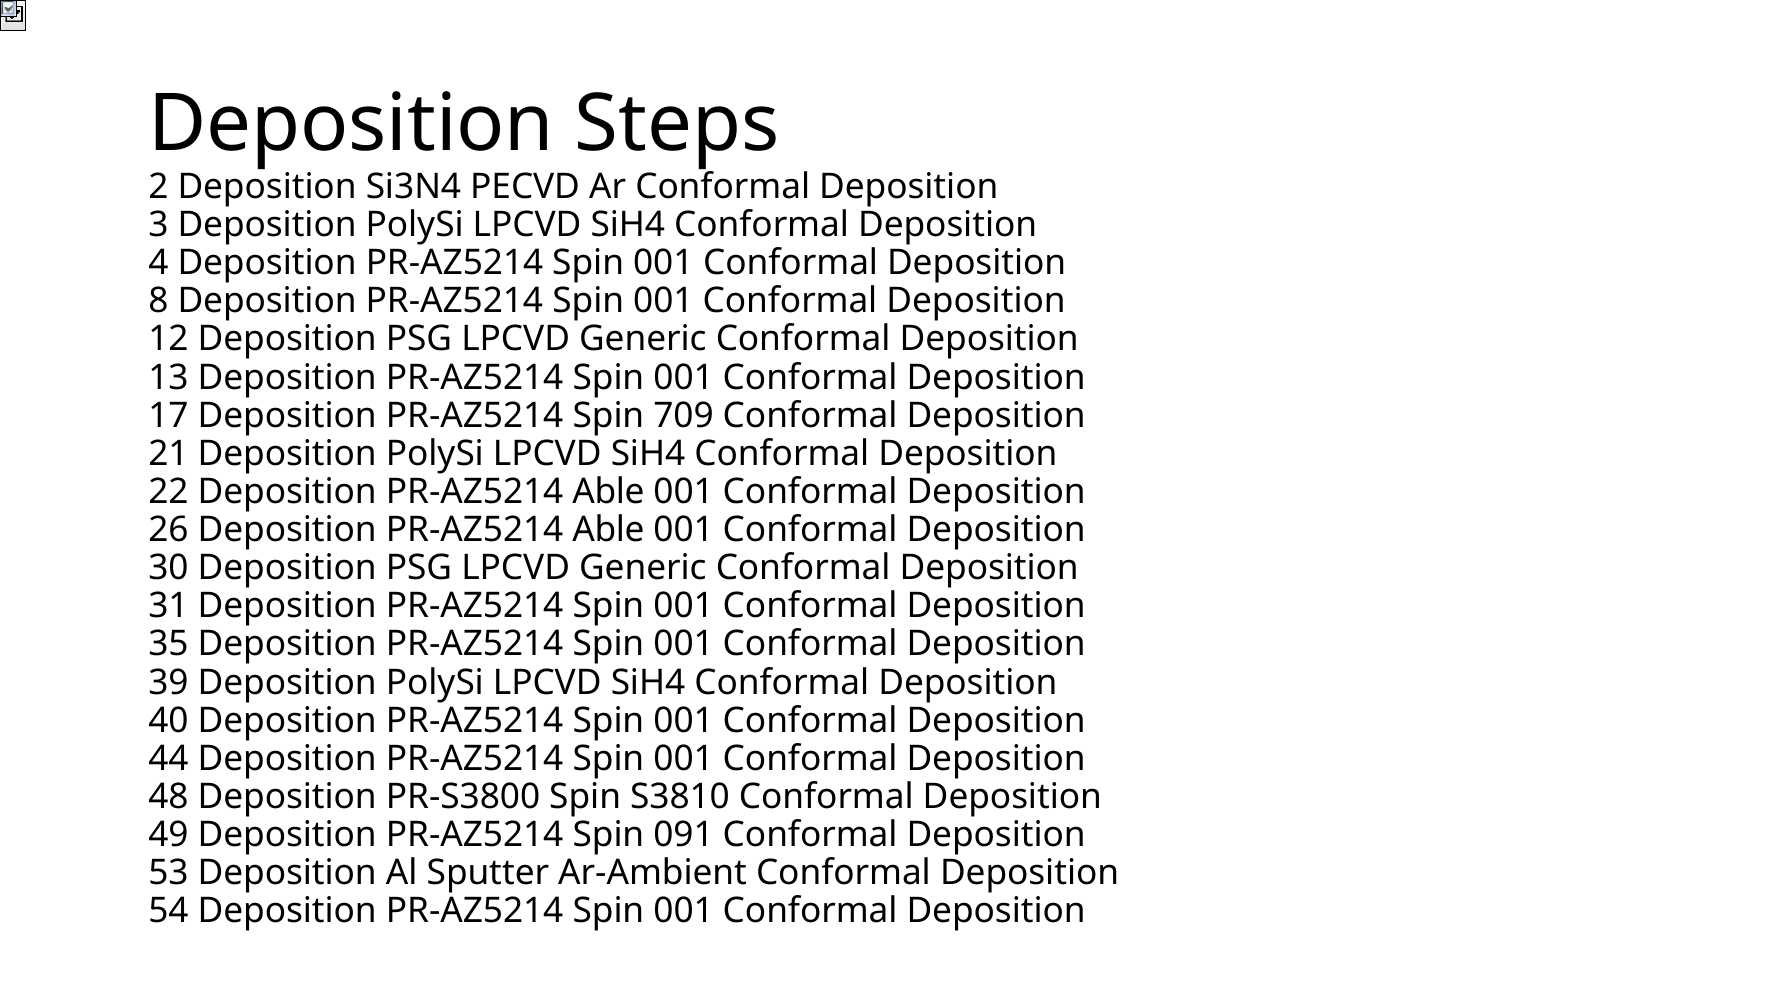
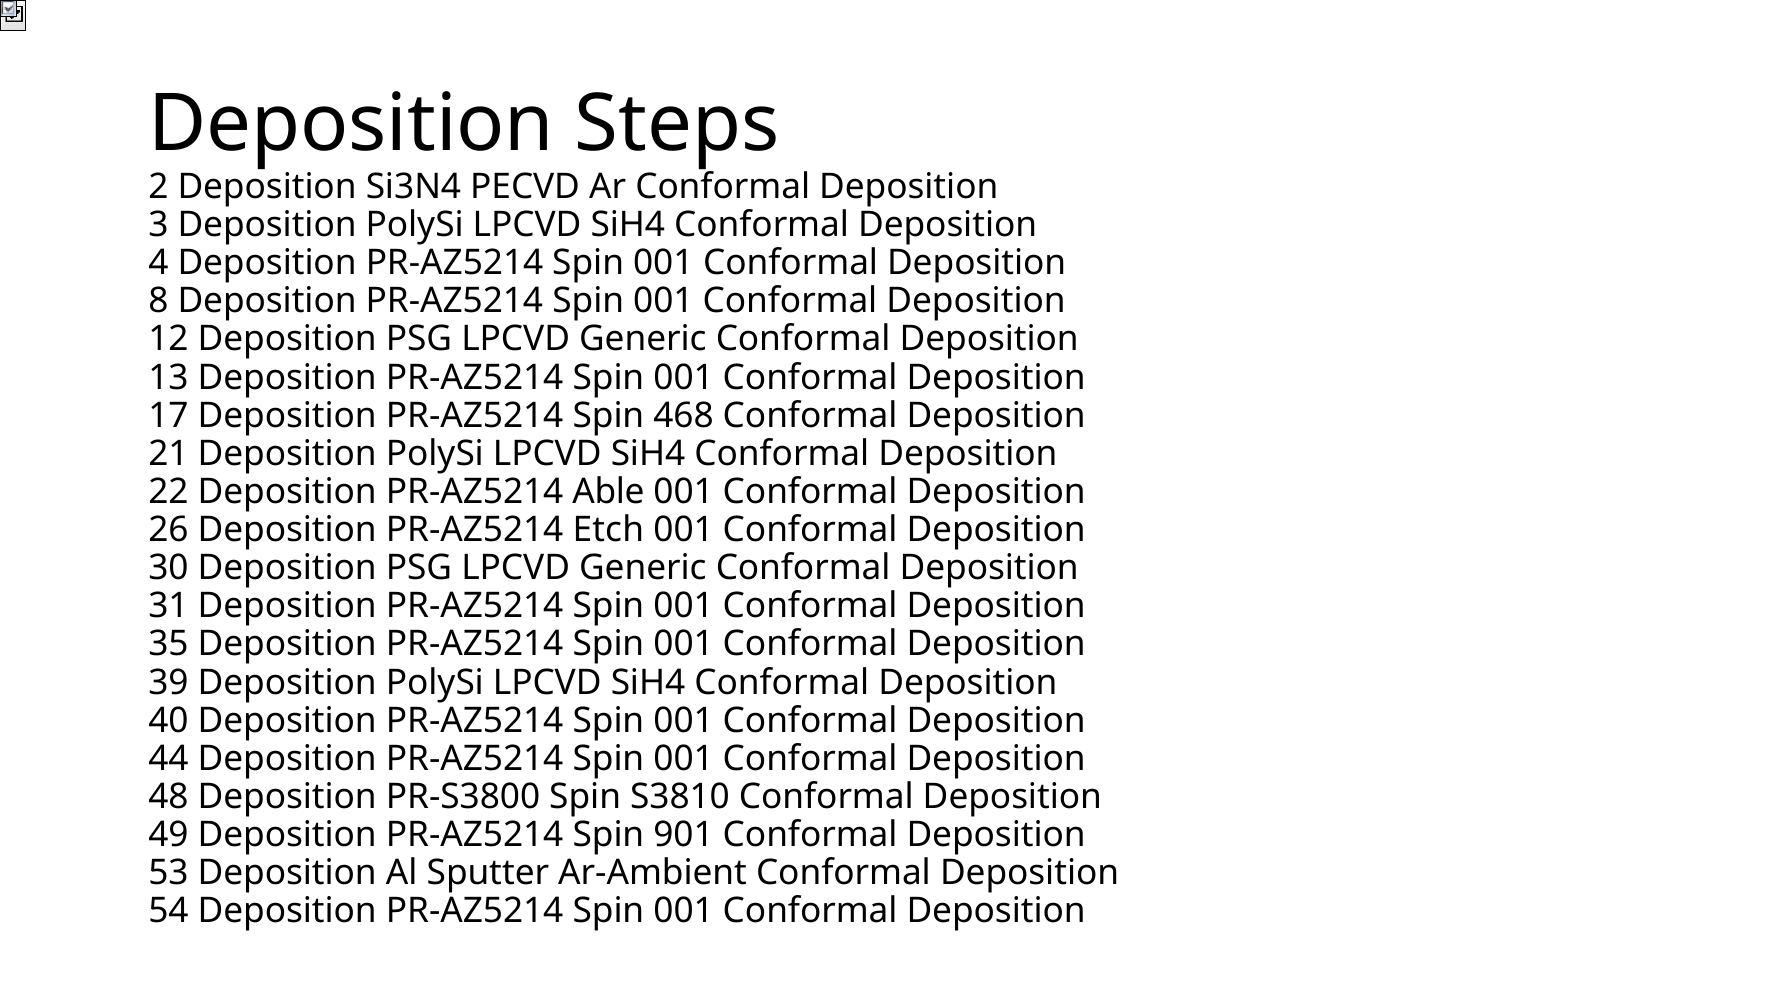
709: 709 -> 468
26 Deposition PR-AZ5214 Able: Able -> Etch
091: 091 -> 901
